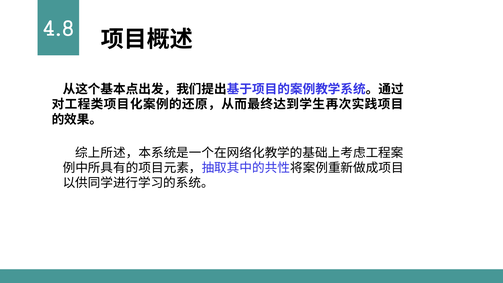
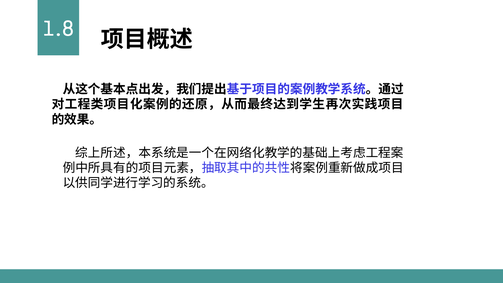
4.8: 4.8 -> 1.8
